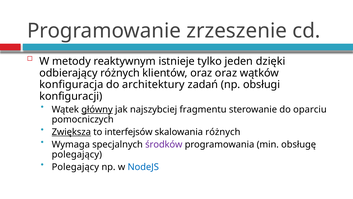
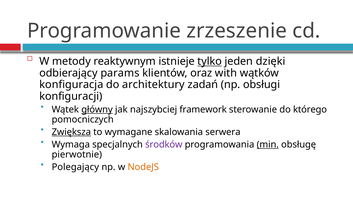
tylko underline: none -> present
odbierający różnych: różnych -> params
oraz oraz: oraz -> with
fragmentu: fragmentu -> framework
oparciu: oparciu -> którego
interfejsów: interfejsów -> wymagane
skalowania różnych: różnych -> serwera
min underline: none -> present
polegający at (77, 154): polegający -> pierwotnie
NodeJS colour: blue -> orange
